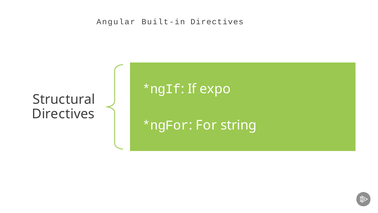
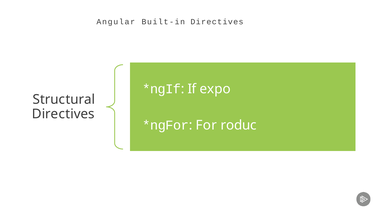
string: string -> roduc
